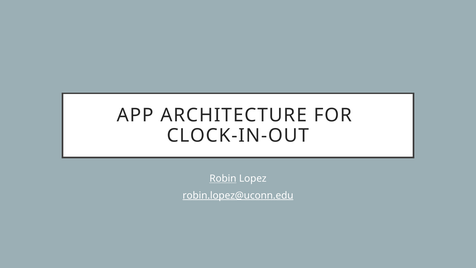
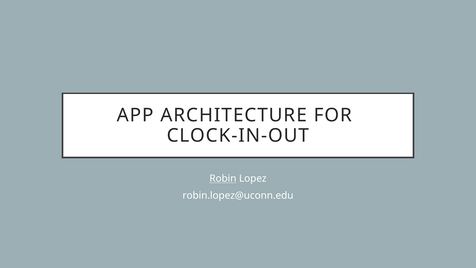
robin.lopez@uconn.edu underline: present -> none
